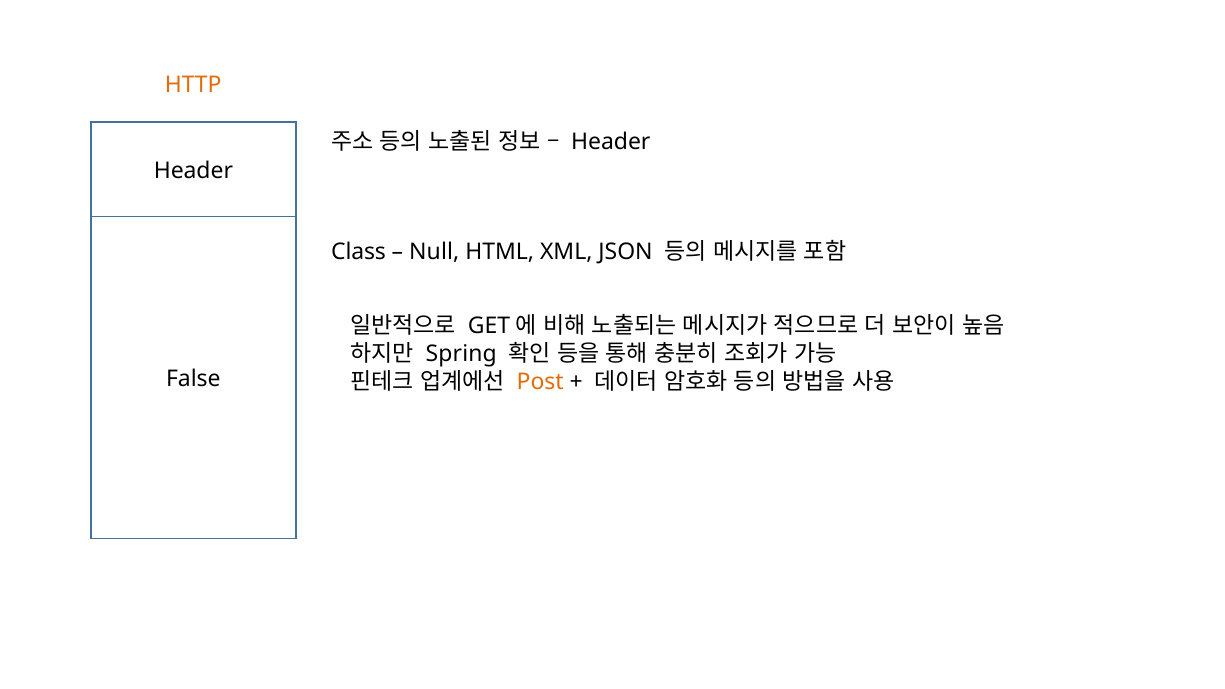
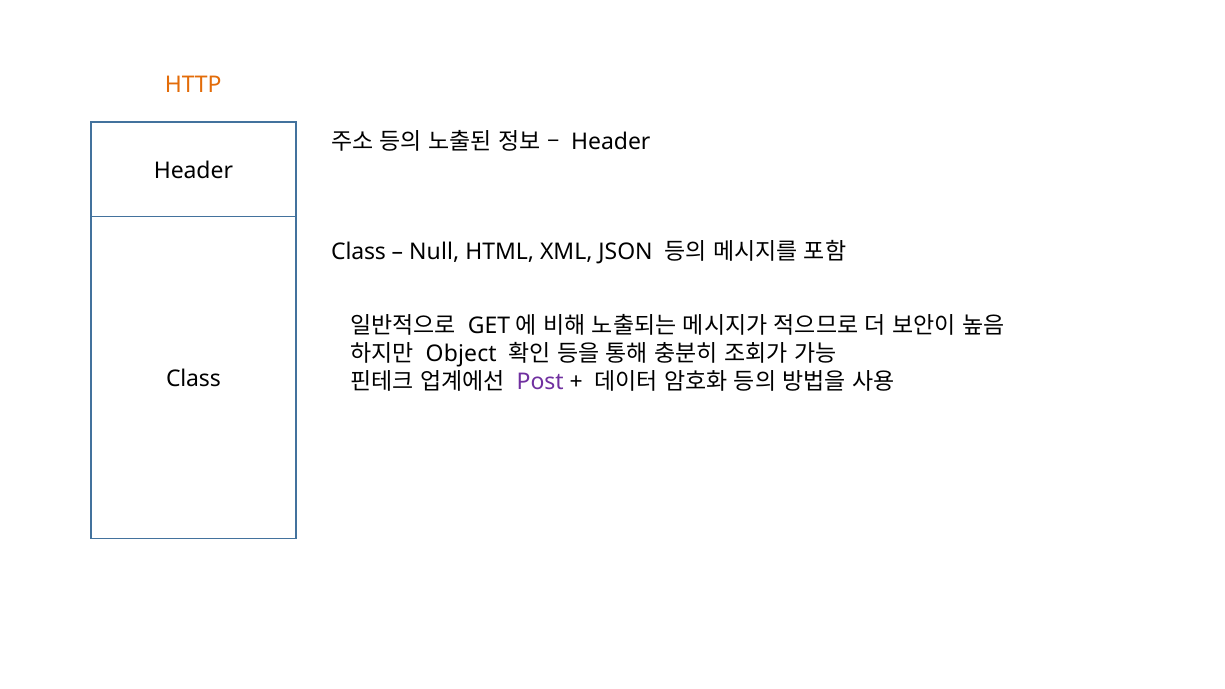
Spring: Spring -> Object
Post colour: orange -> purple
False at (193, 379): False -> Class
